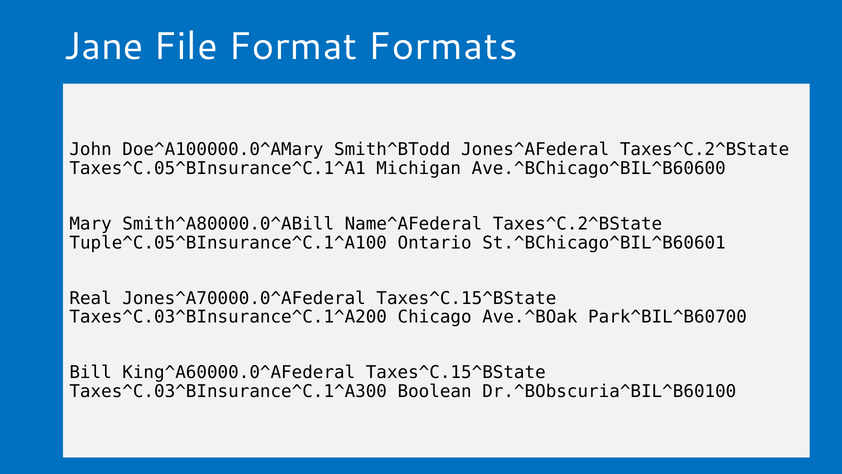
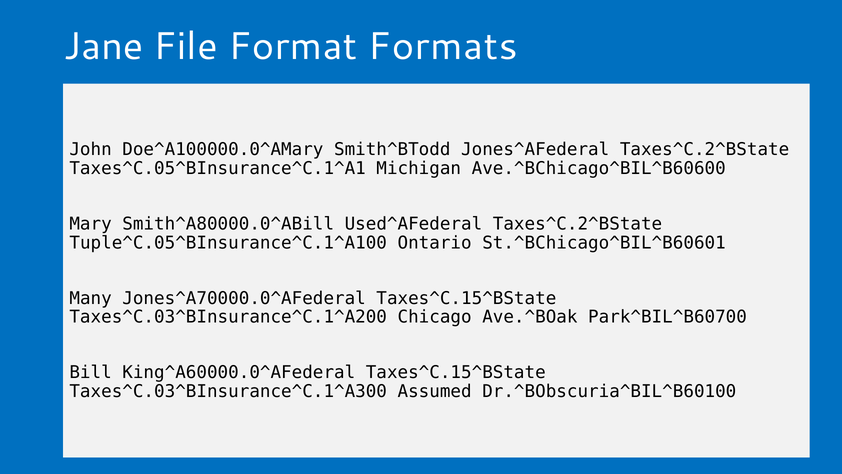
Name^AFederal: Name^AFederal -> Used^AFederal
Real: Real -> Many
Boolean: Boolean -> Assumed
